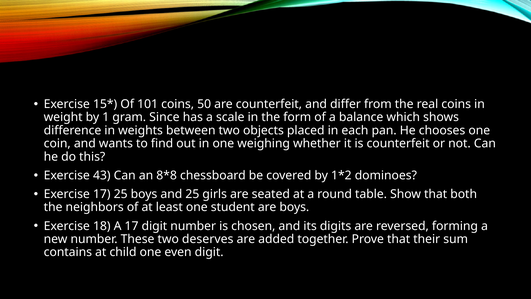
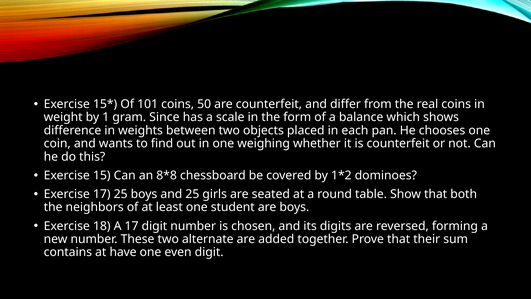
43: 43 -> 15
deserves: deserves -> alternate
child: child -> have
